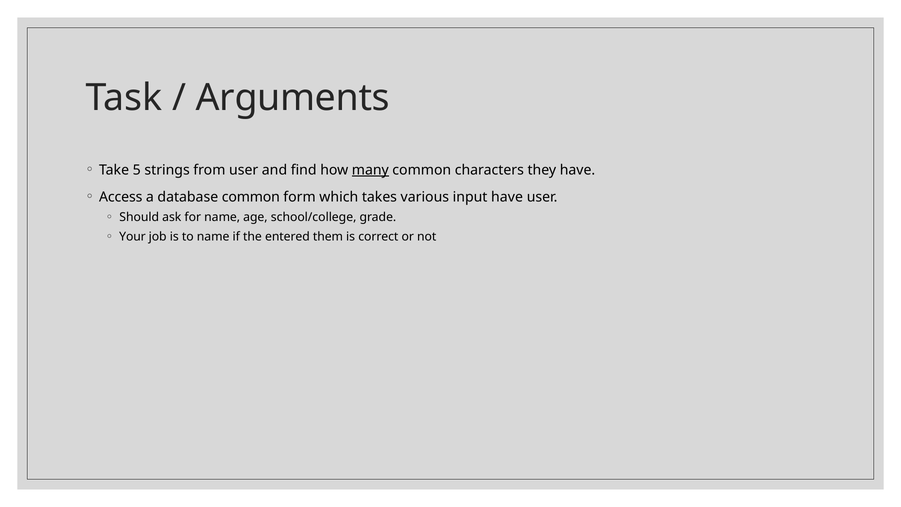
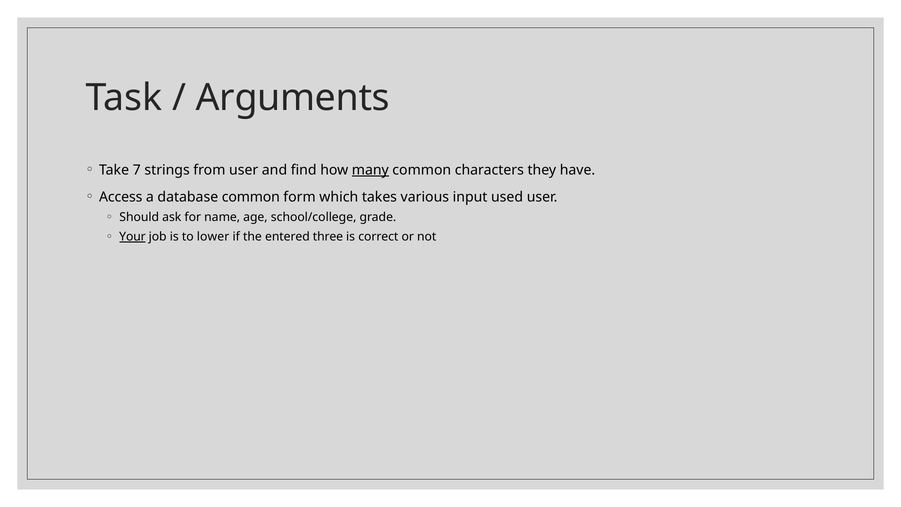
5: 5 -> 7
input have: have -> used
Your underline: none -> present
to name: name -> lower
them: them -> three
